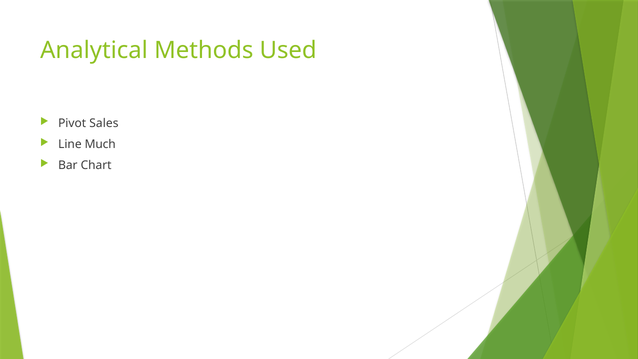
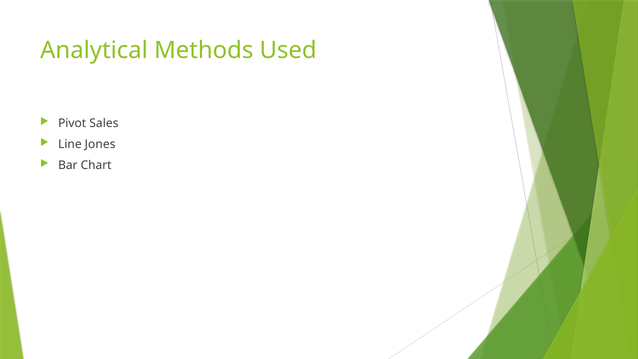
Much: Much -> Jones
